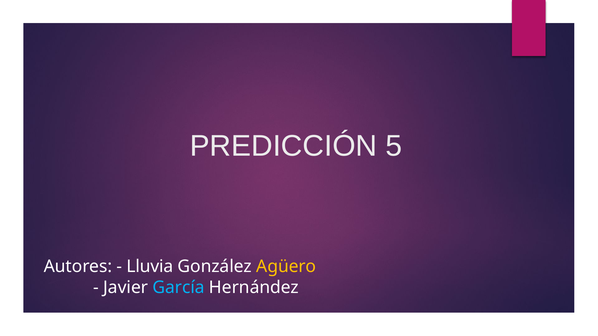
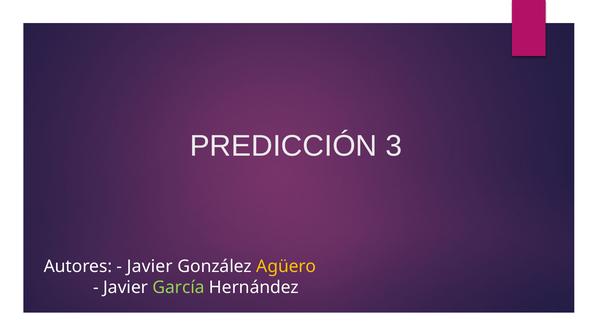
5: 5 -> 3
Lluvia at (150, 267): Lluvia -> Javier
García colour: light blue -> light green
